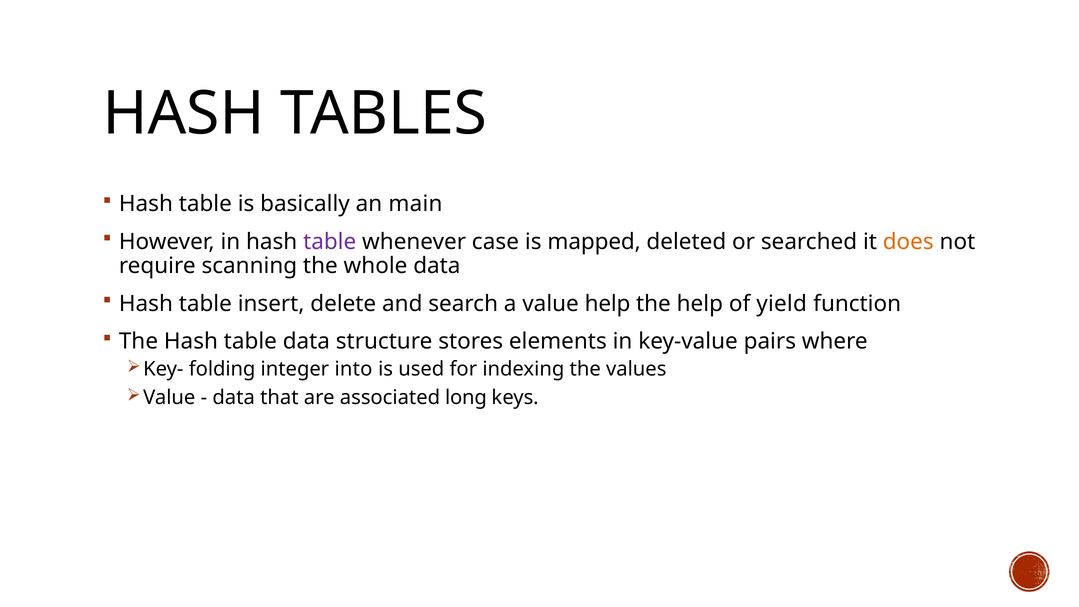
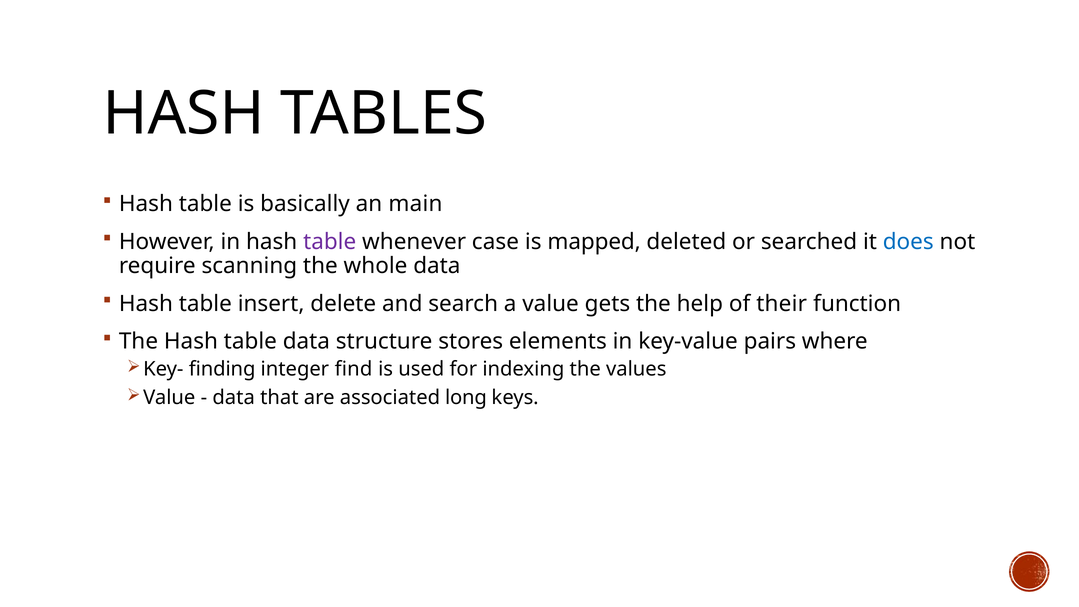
does colour: orange -> blue
value help: help -> gets
yield: yield -> their
folding: folding -> finding
into: into -> find
